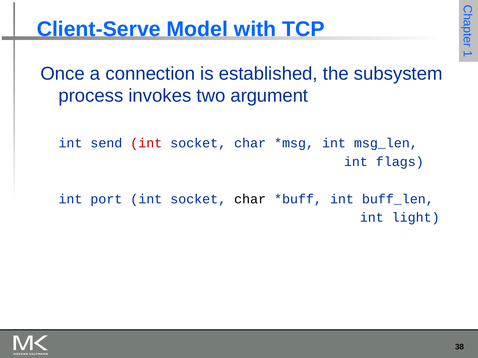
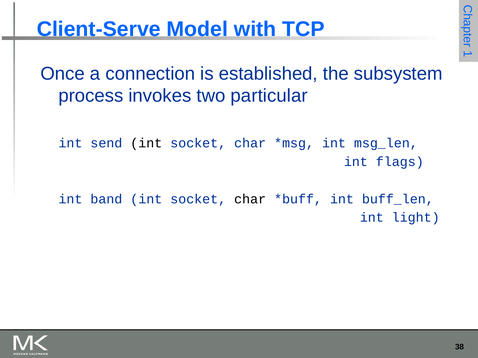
argument: argument -> particular
int at (146, 143) colour: red -> black
port: port -> band
